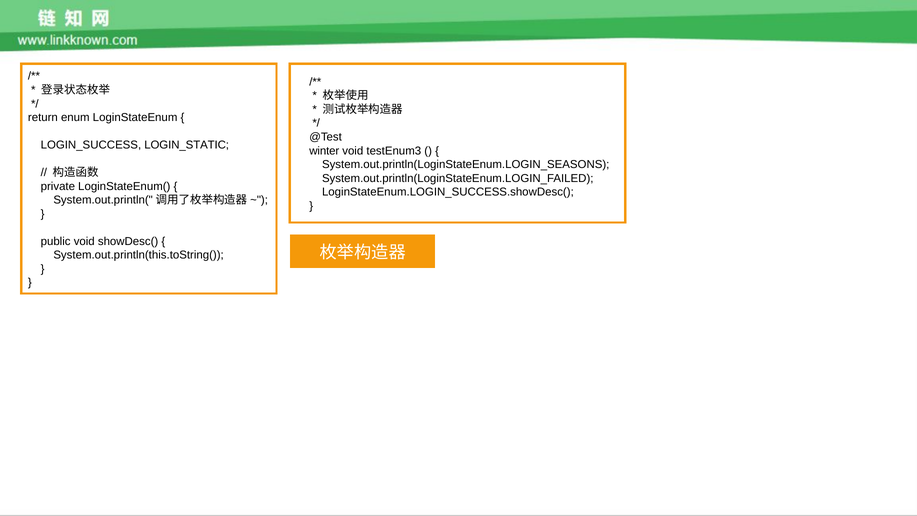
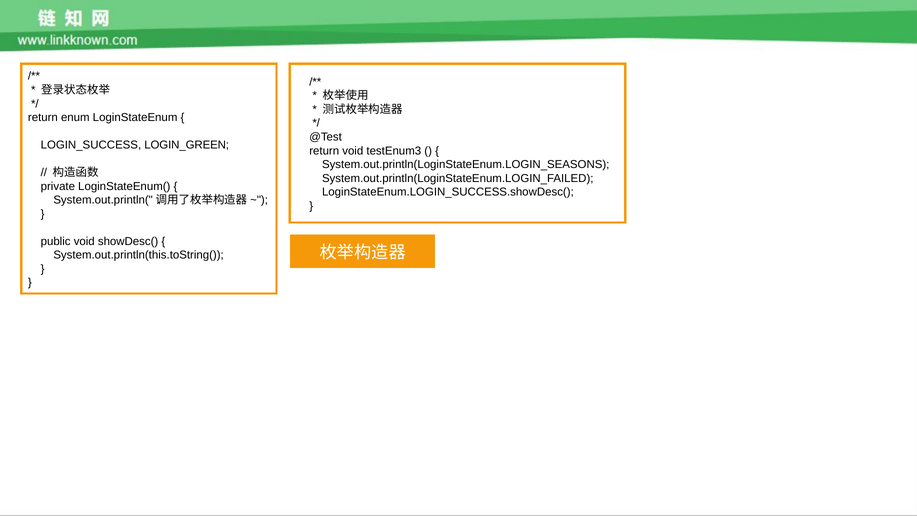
LOGIN_STATIC: LOGIN_STATIC -> LOGIN_GREEN
winter at (324, 151): winter -> return
